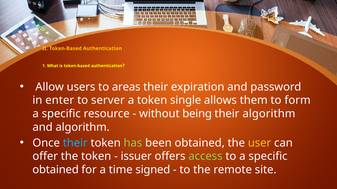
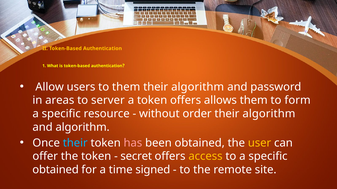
to areas: areas -> them
expiration at (198, 87): expiration -> algorithm
enter: enter -> areas
token single: single -> offers
being: being -> order
has colour: light green -> pink
issuer: issuer -> secret
access colour: light green -> yellow
